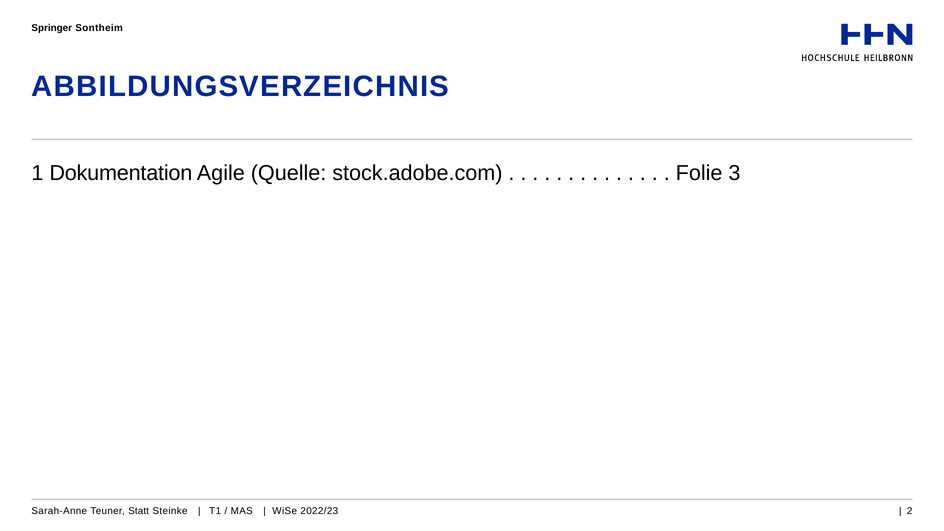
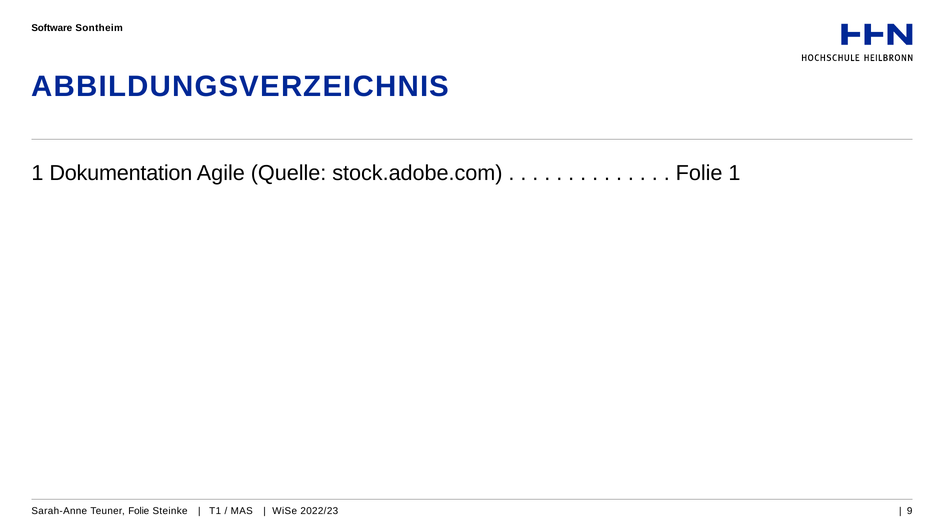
Springer: Springer -> Software
Folie 3: 3 -> 1
Teuner Statt: Statt -> Folie
2: 2 -> 9
